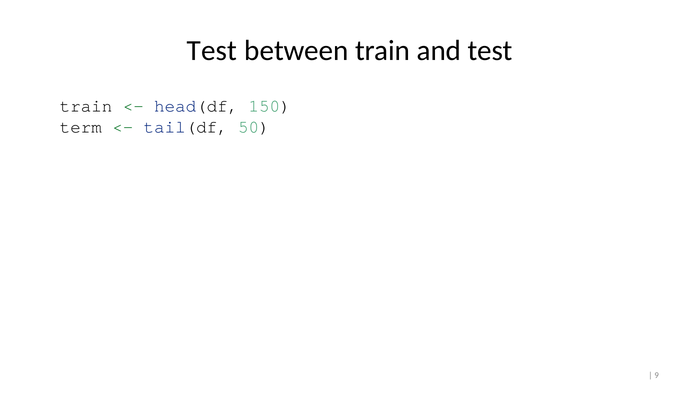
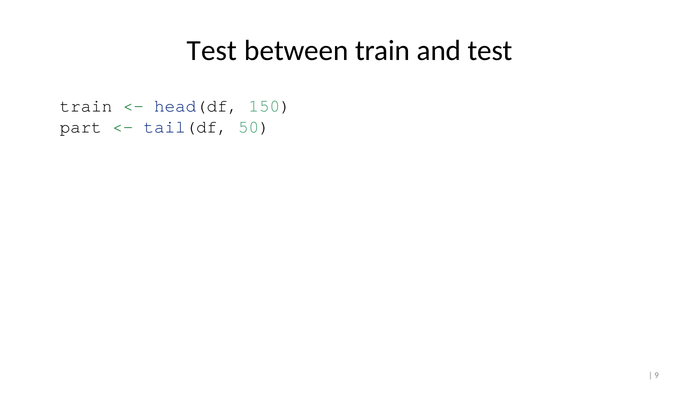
term: term -> part
